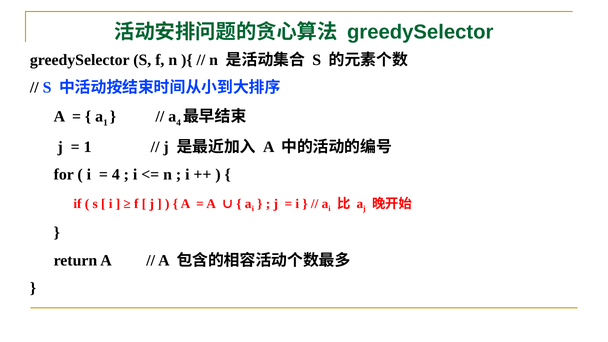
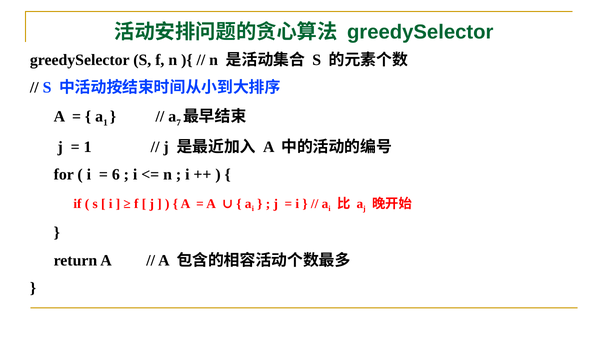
a 4: 4 -> 7
4 at (116, 175): 4 -> 6
